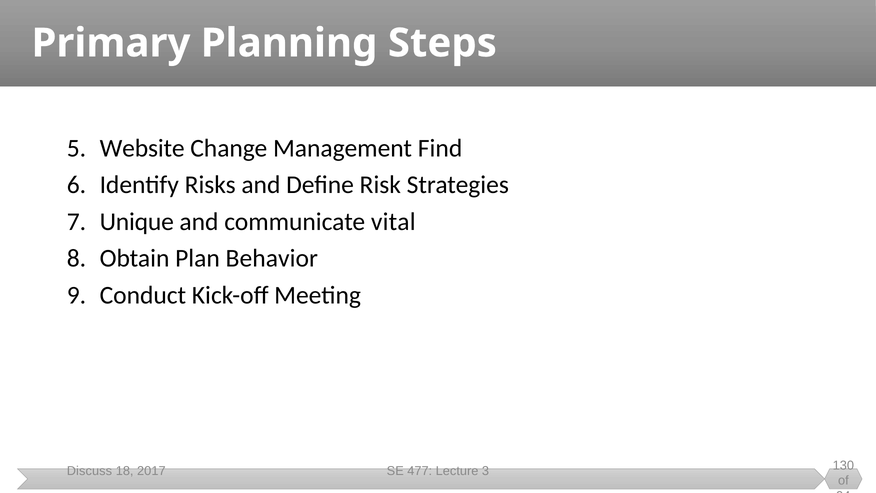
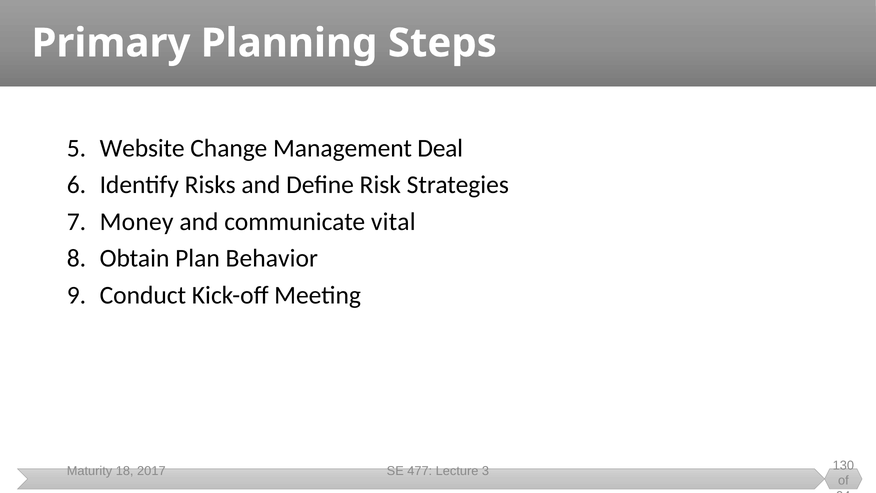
Find: Find -> Deal
Unique: Unique -> Money
Discuss: Discuss -> Maturity
